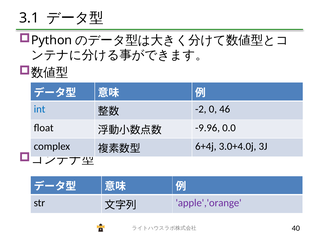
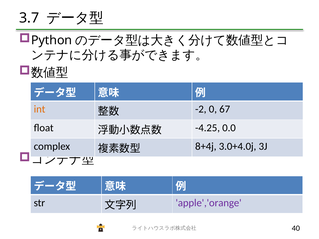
3.1: 3.1 -> 3.7
int colour: blue -> orange
46: 46 -> 67
-9.96: -9.96 -> -4.25
6+4j: 6+4j -> 8+4j
